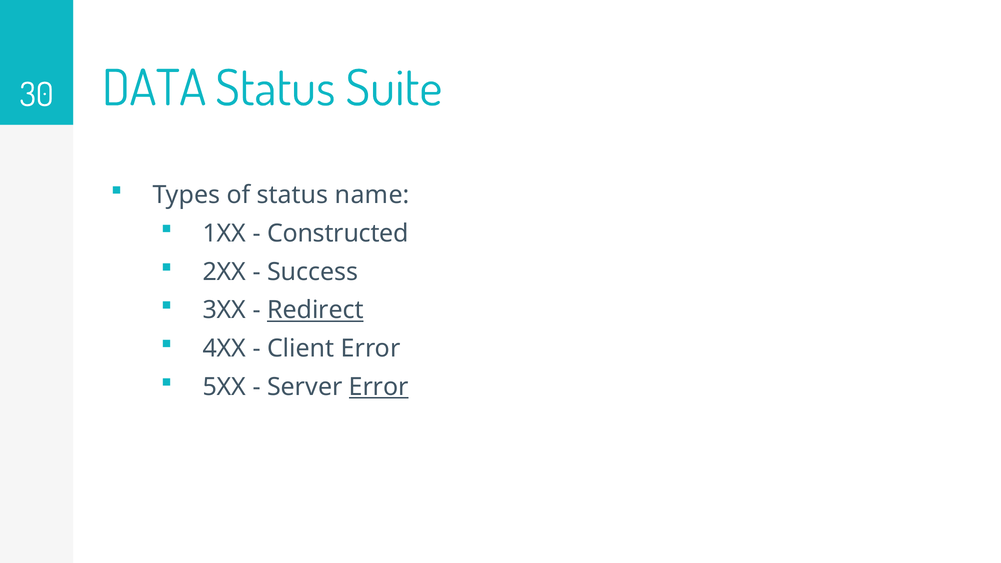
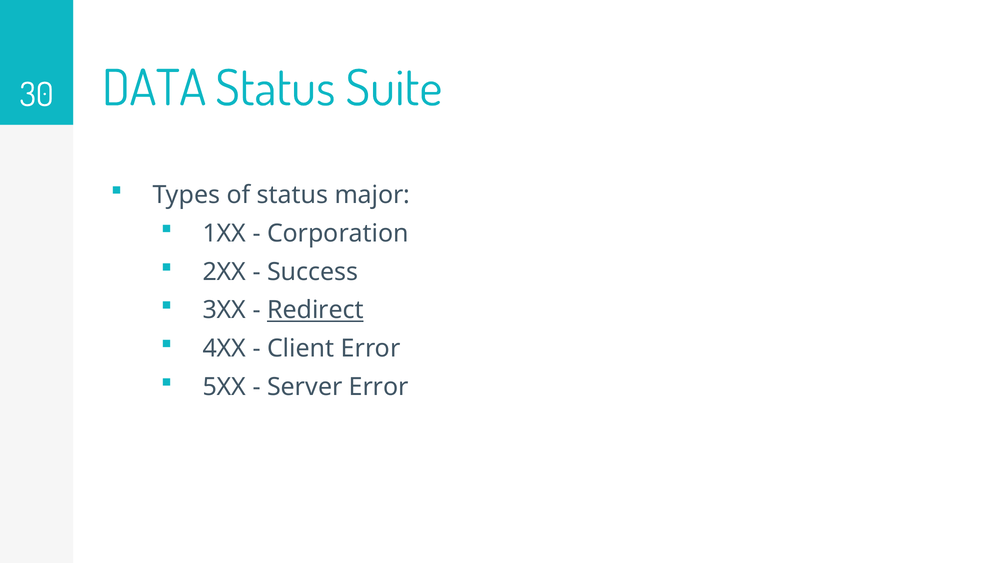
name: name -> major
Constructed: Constructed -> Corporation
Error at (379, 387) underline: present -> none
